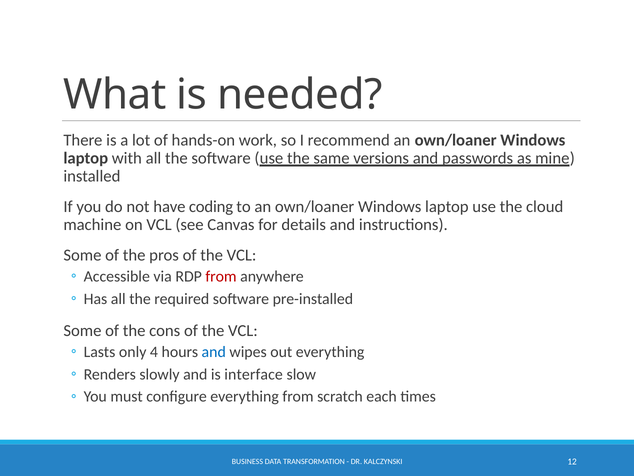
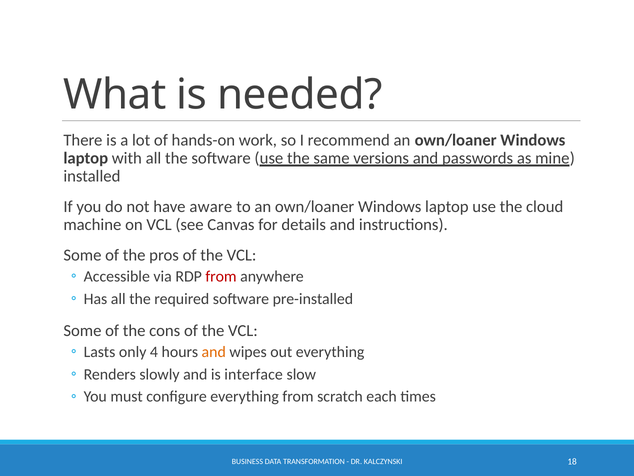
coding: coding -> aware
and at (214, 351) colour: blue -> orange
12: 12 -> 18
